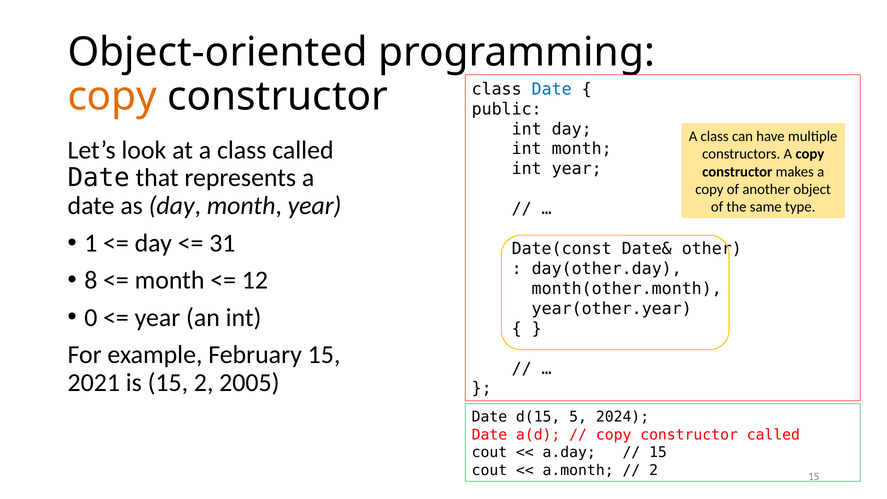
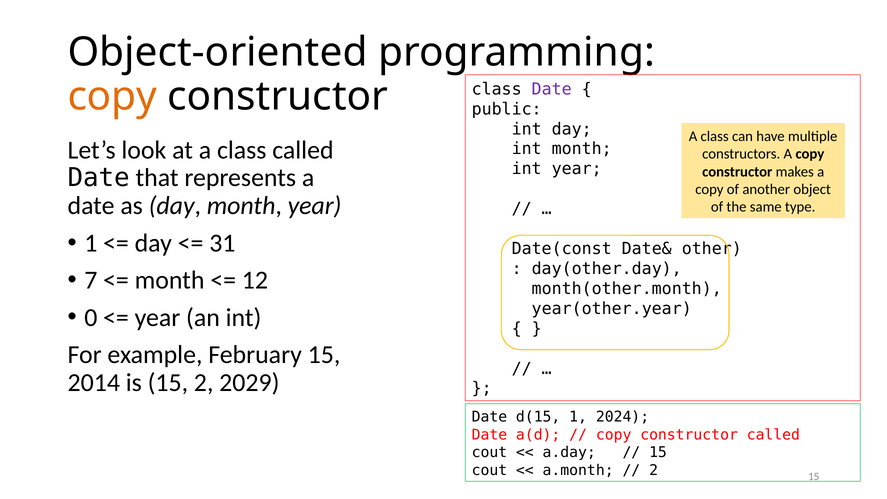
Date at (552, 89) colour: blue -> purple
8: 8 -> 7
2021: 2021 -> 2014
2005: 2005 -> 2029
d(15 5: 5 -> 1
